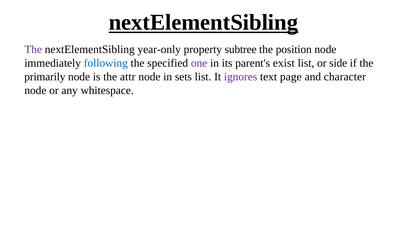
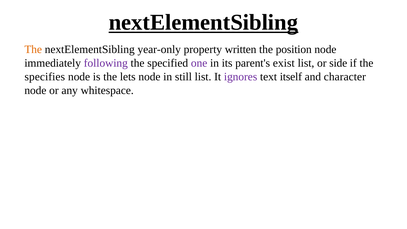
The at (33, 49) colour: purple -> orange
subtree: subtree -> written
following colour: blue -> purple
primarily: primarily -> specifies
attr: attr -> lets
sets: sets -> still
page: page -> itself
